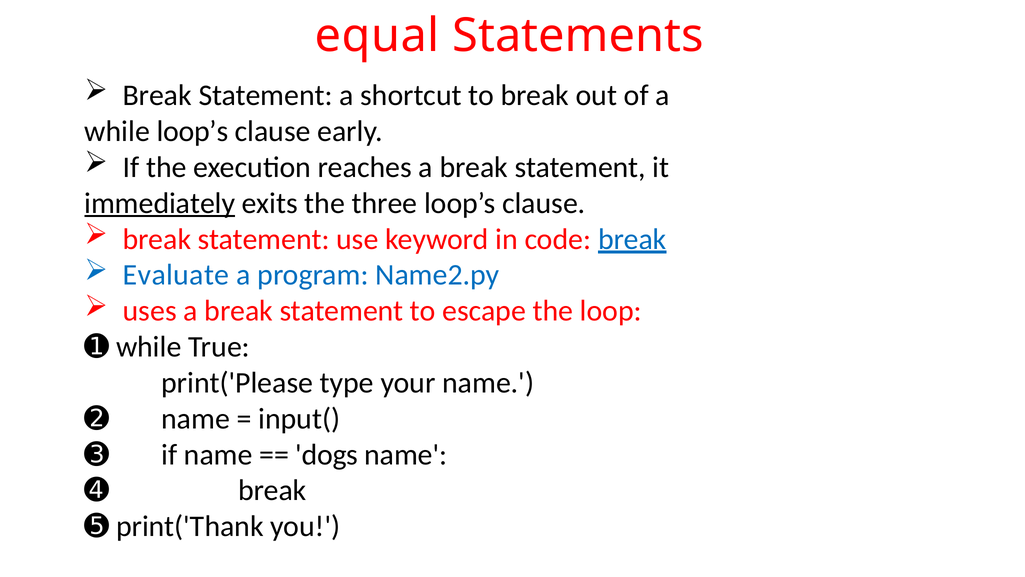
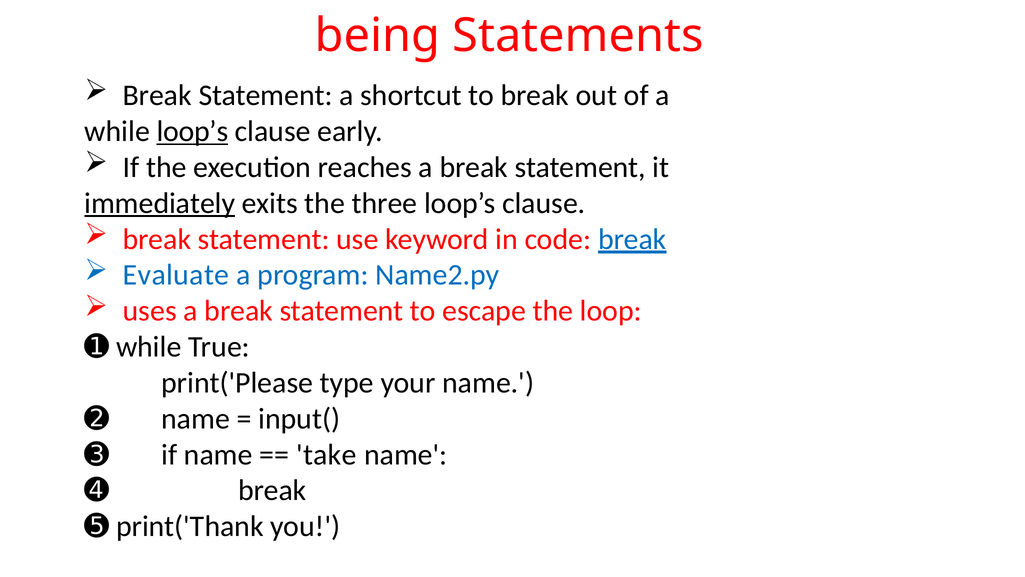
equal: equal -> being
loop’s at (192, 131) underline: none -> present
dogs: dogs -> take
